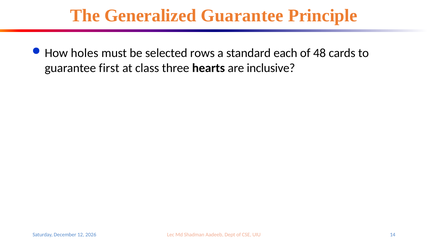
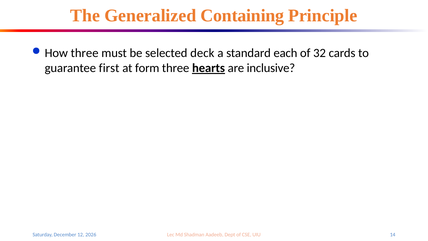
Generalized Guarantee: Guarantee -> Containing
How holes: holes -> three
rows: rows -> deck
48: 48 -> 32
class: class -> form
hearts underline: none -> present
